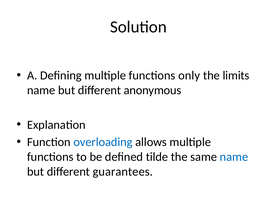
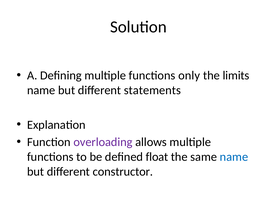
anonymous: anonymous -> statements
overloading colour: blue -> purple
tilde: tilde -> float
guarantees: guarantees -> constructor
